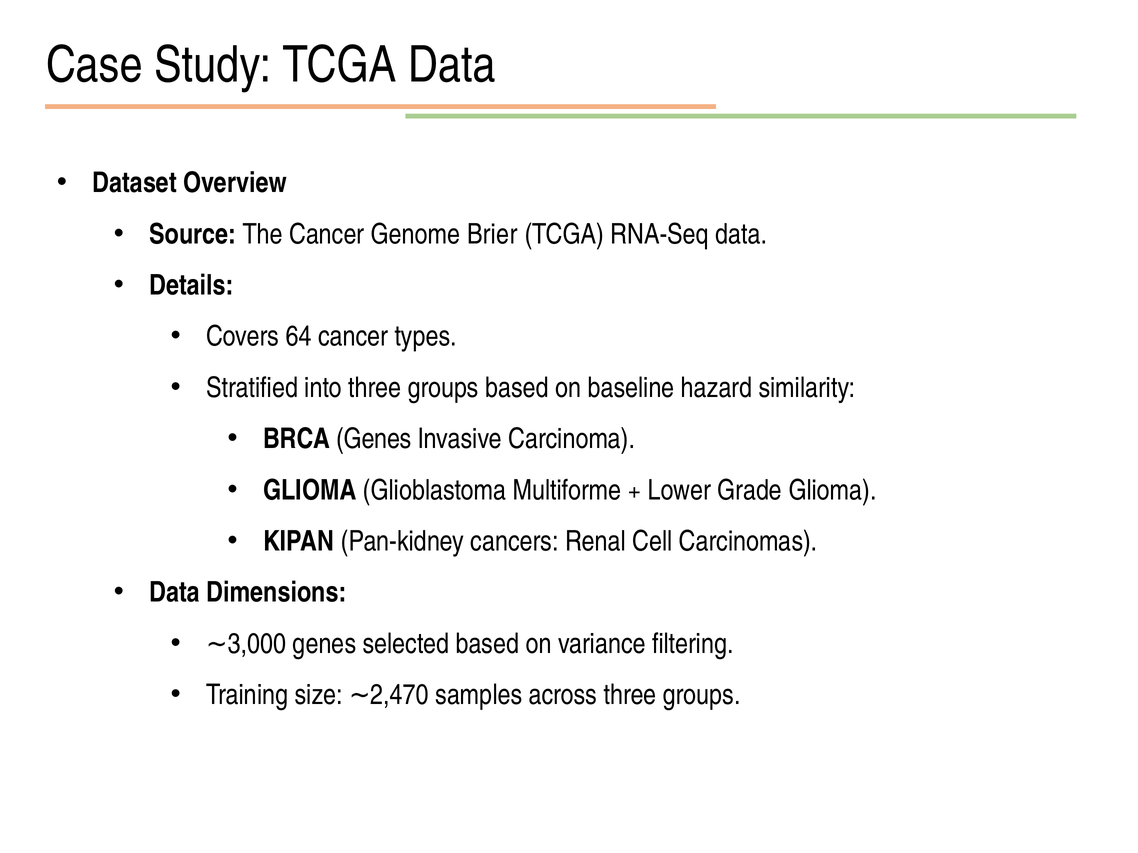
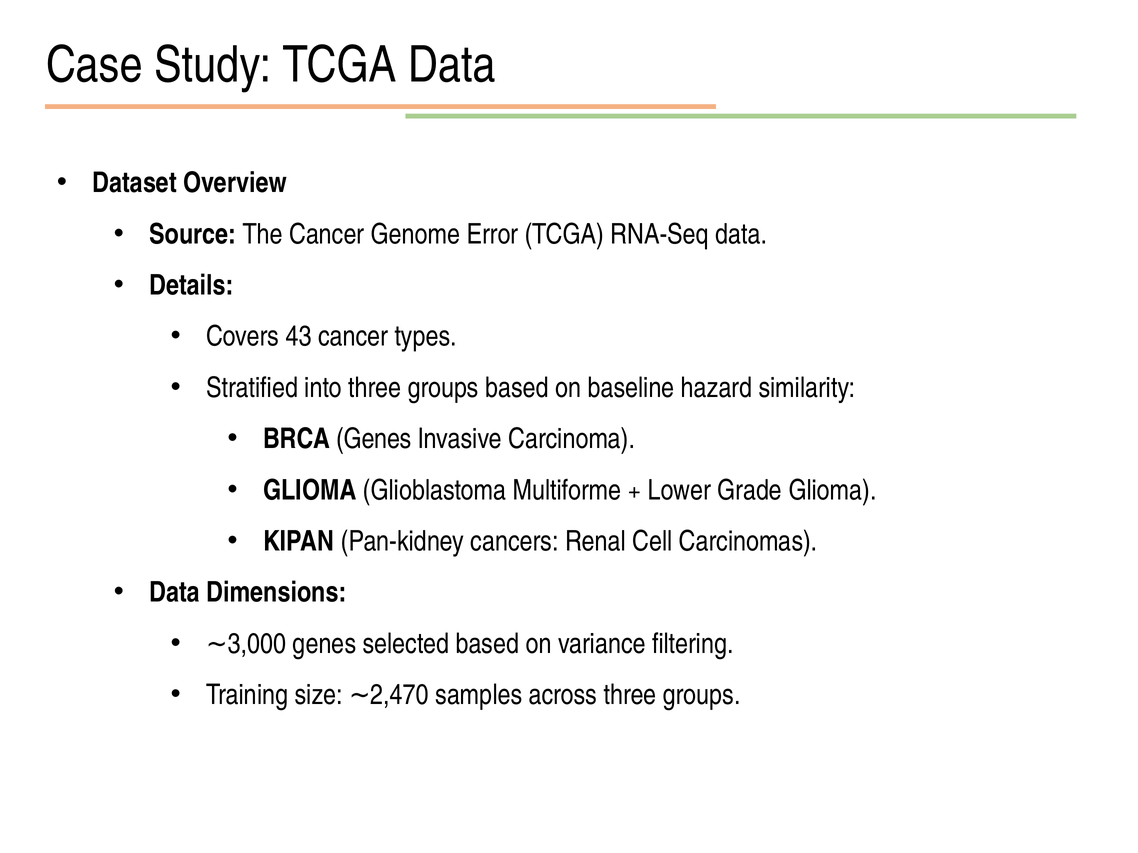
Brier: Brier -> Error
64: 64 -> 43
